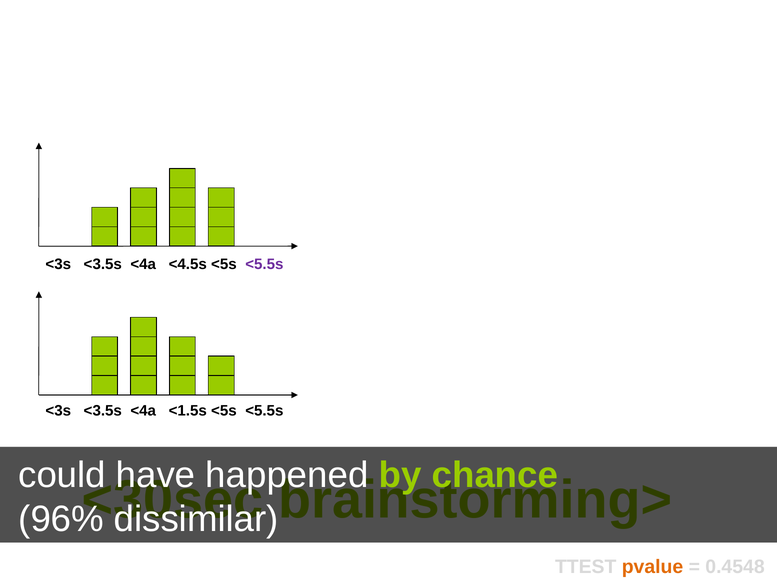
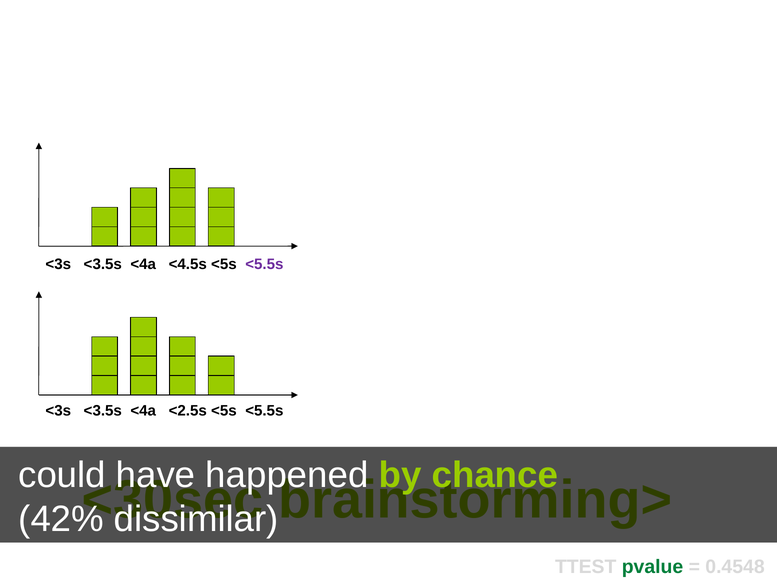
<1.5s: <1.5s -> <2.5s
96%: 96% -> 42%
pvalue colour: orange -> green
